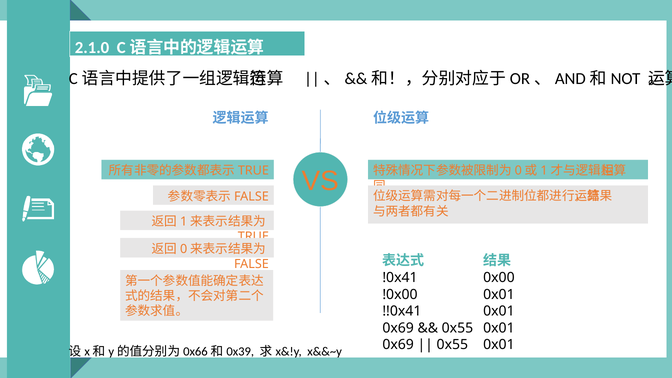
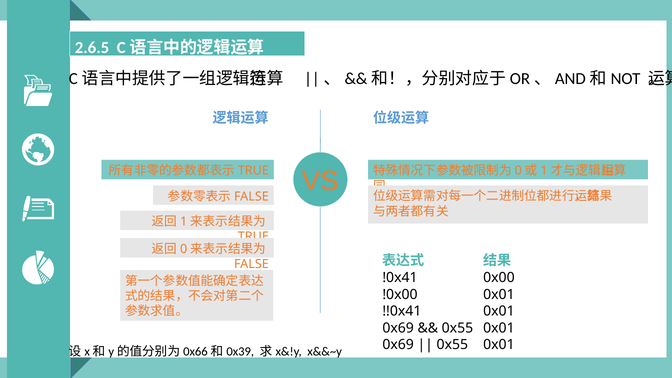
2.1.0: 2.1.0 -> 2.6.5
